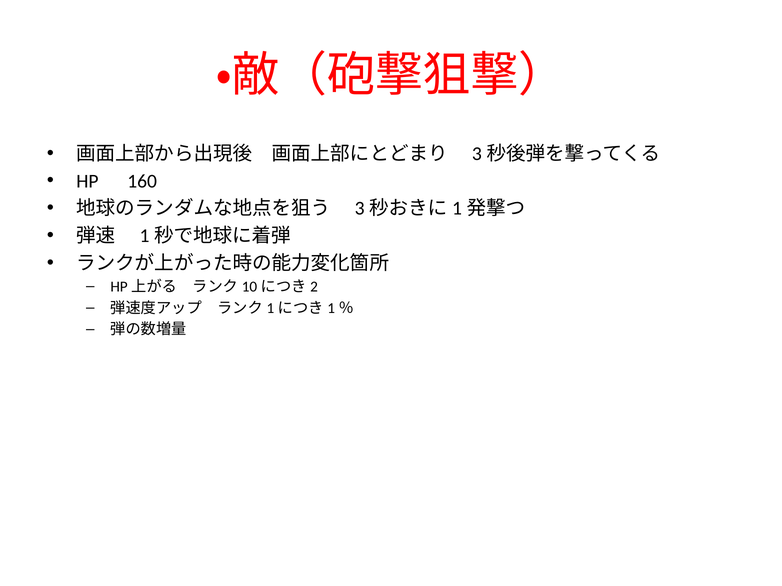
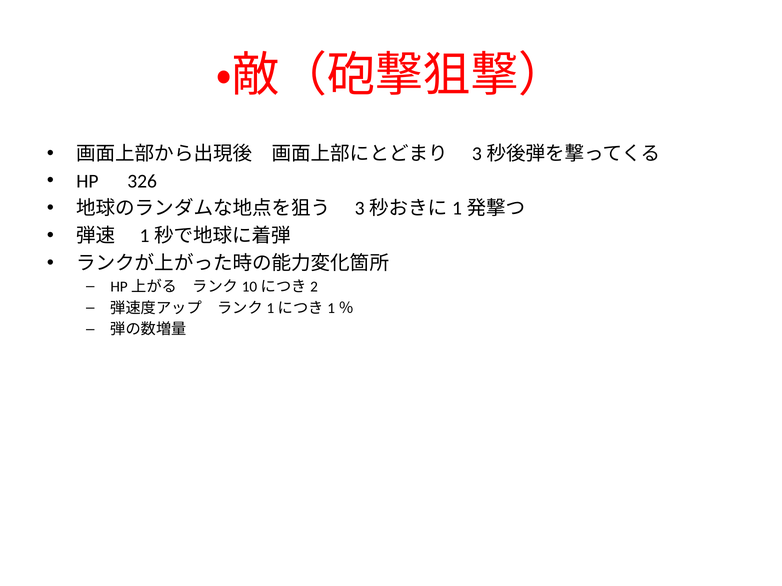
160: 160 -> 326
